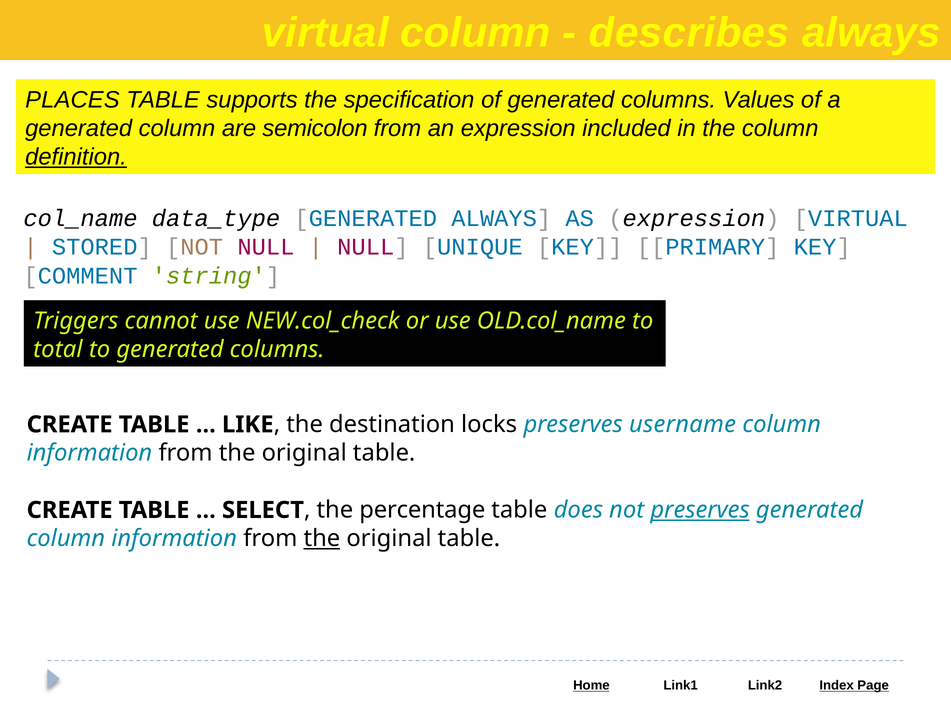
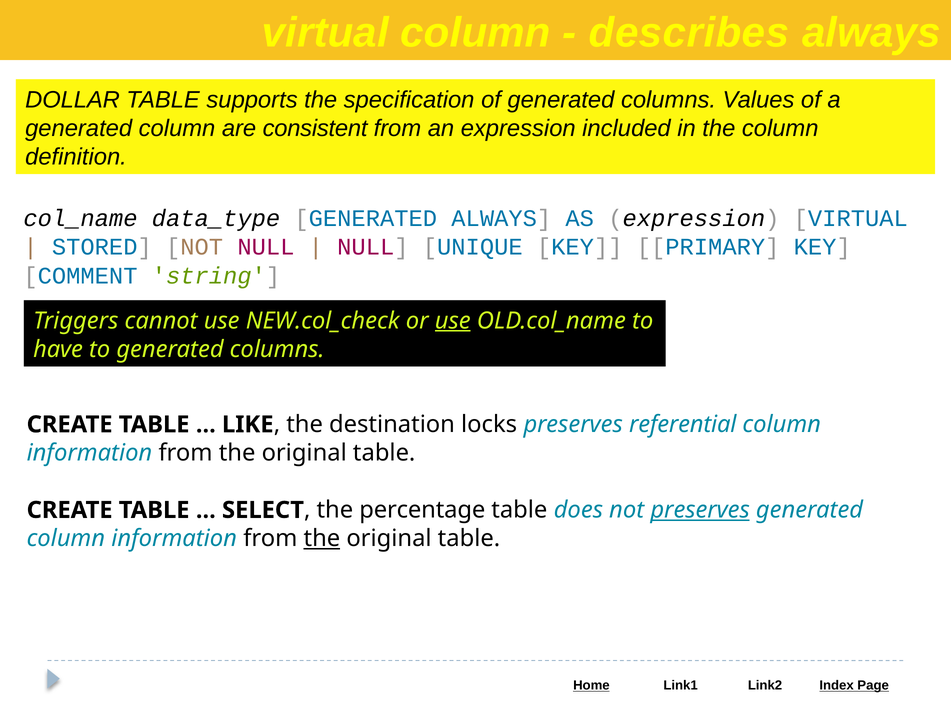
PLACES: PLACES -> DOLLAR
semicolon: semicolon -> consistent
definition underline: present -> none
use at (453, 321) underline: none -> present
total: total -> have
username: username -> referential
